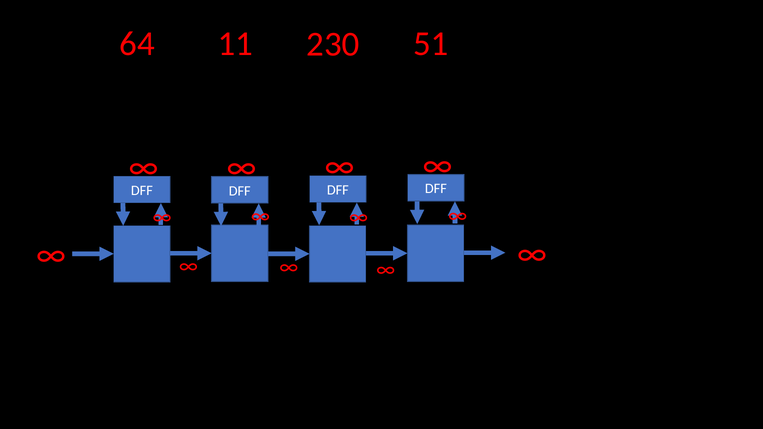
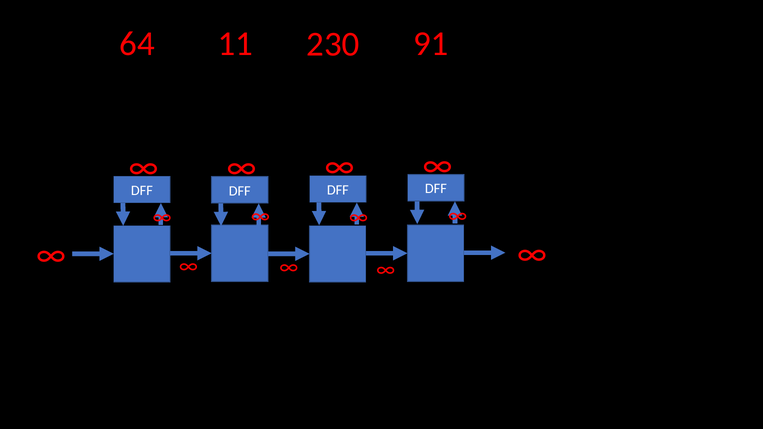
51: 51 -> 91
